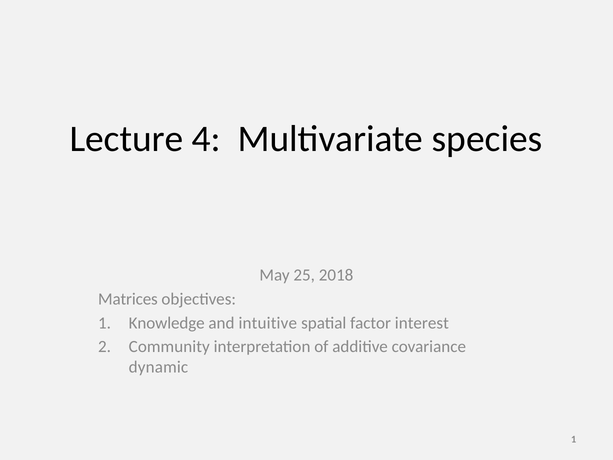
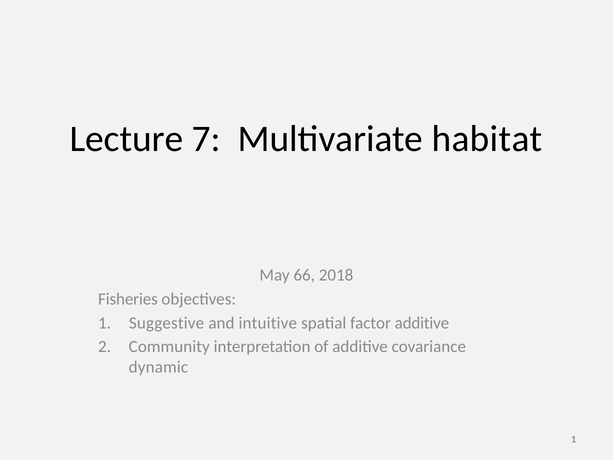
4: 4 -> 7
species: species -> habitat
25: 25 -> 66
Matrices: Matrices -> Fisheries
Knowledge: Knowledge -> Suggestive
factor interest: interest -> additive
